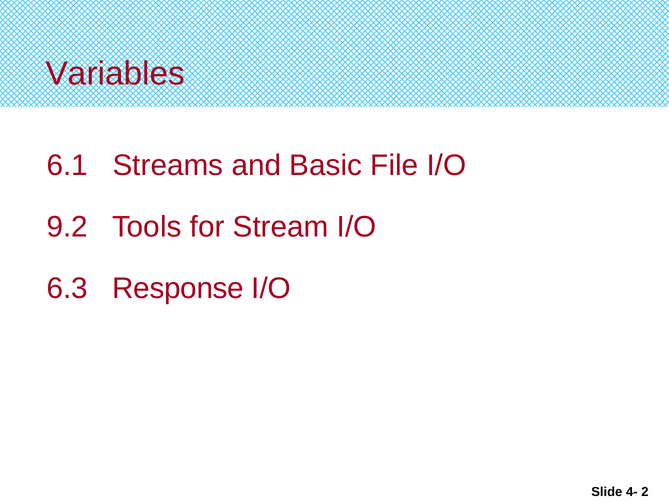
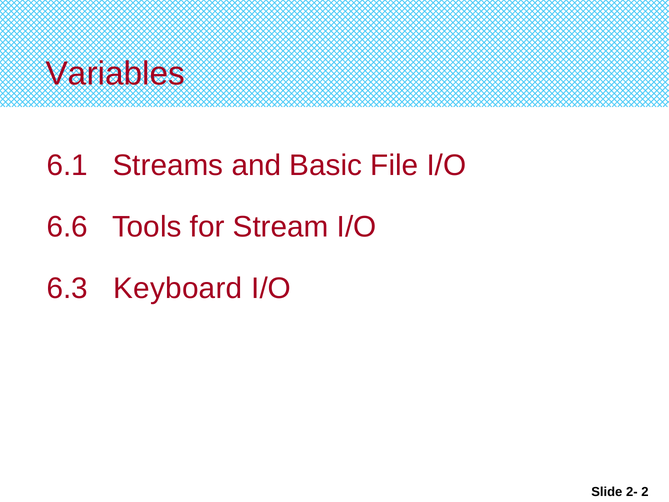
9.2: 9.2 -> 6.6
Response: Response -> Keyboard
4-: 4- -> 2-
